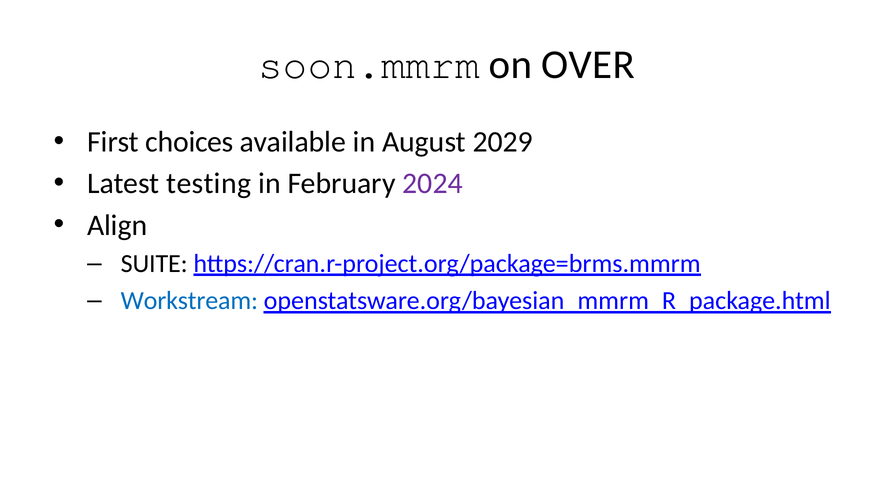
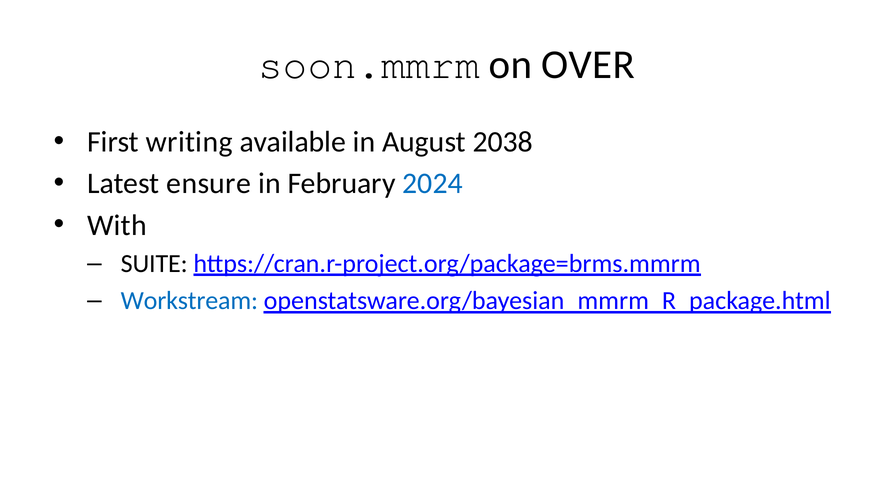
choices: choices -> writing
2029: 2029 -> 2038
testing: testing -> ensure
2024 colour: purple -> blue
Align: Align -> With
